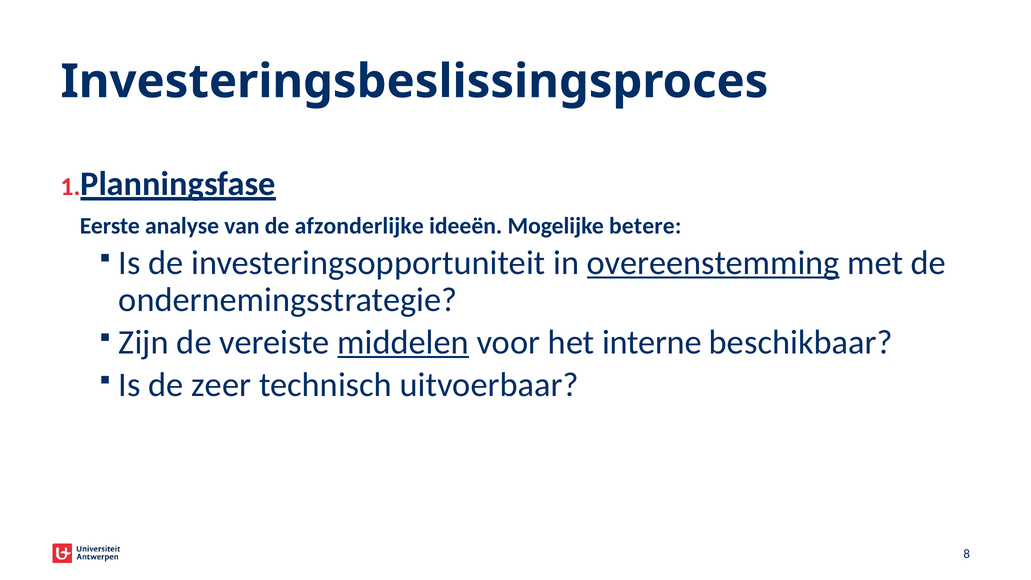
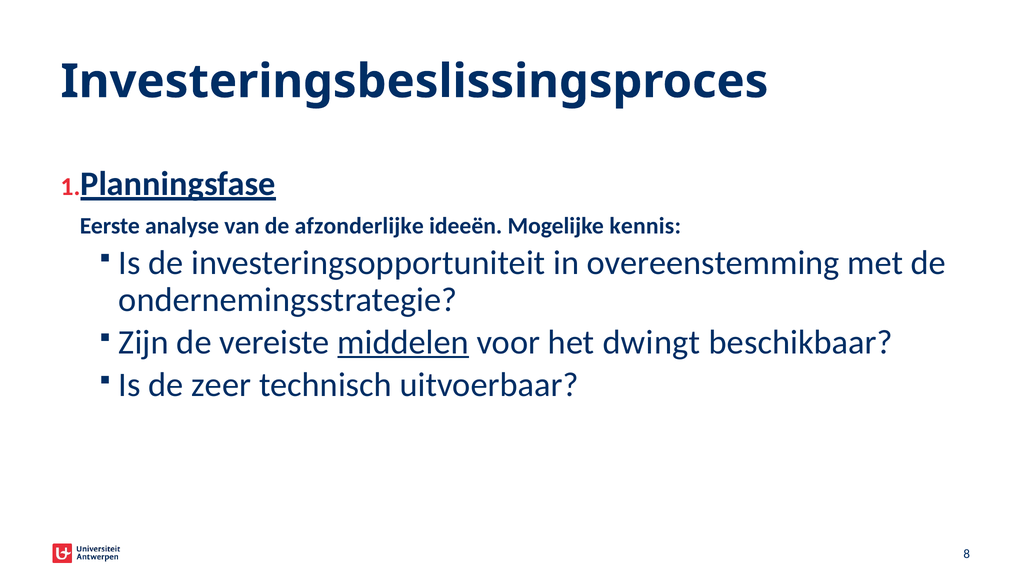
betere: betere -> kennis
overeenstemming underline: present -> none
interne: interne -> dwingt
